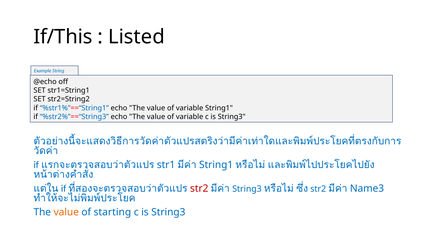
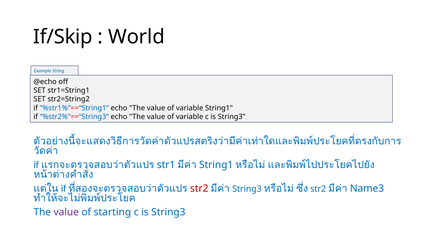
If/This: If/This -> If/Skip
Listed: Listed -> World
value at (66, 213) colour: orange -> purple
